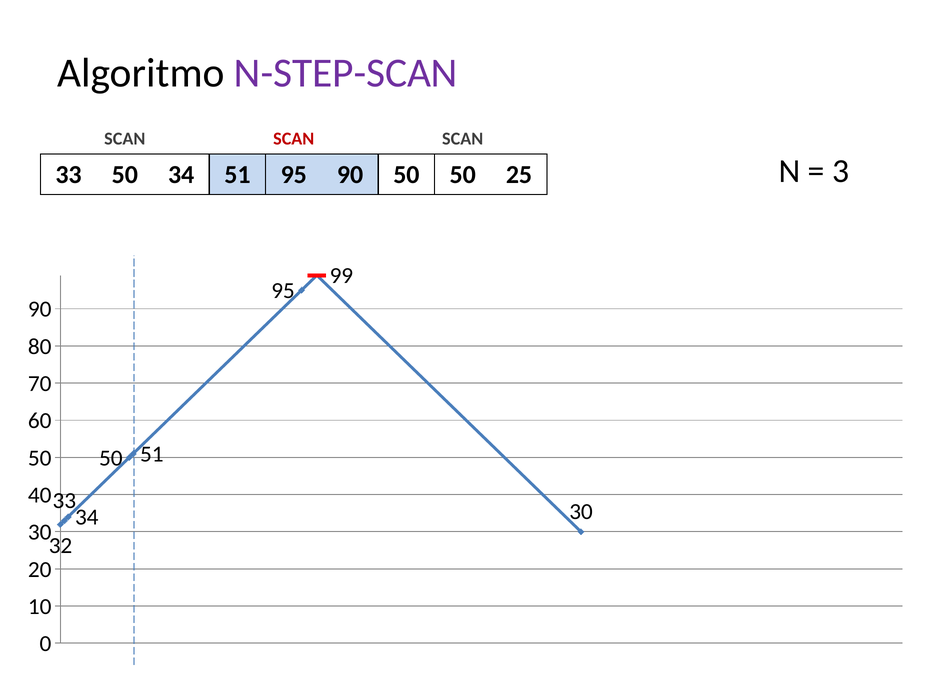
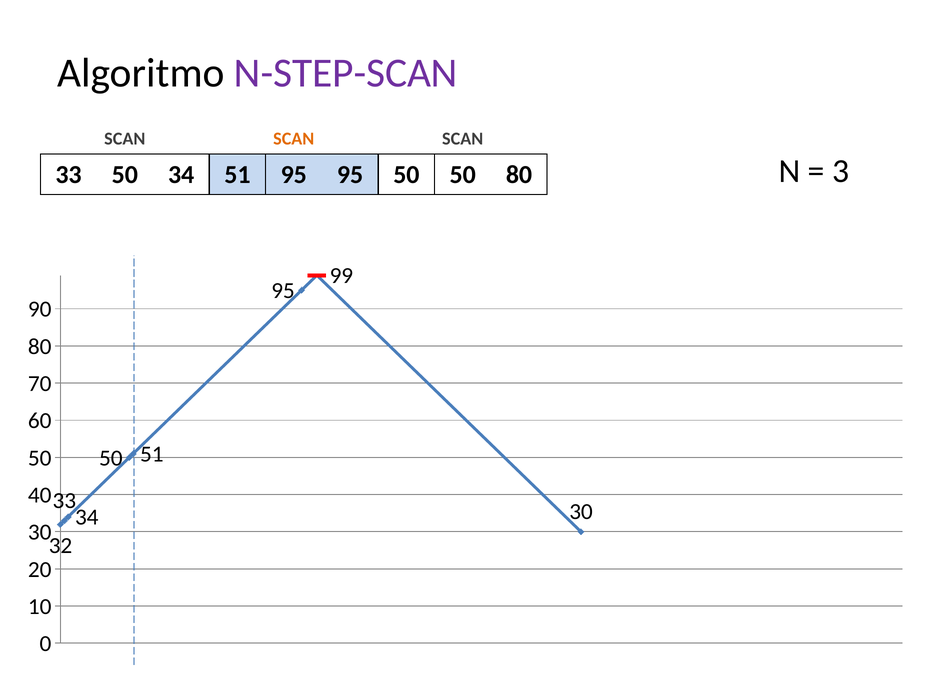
SCAN at (294, 139) colour: red -> orange
95 90: 90 -> 95
50 25: 25 -> 80
